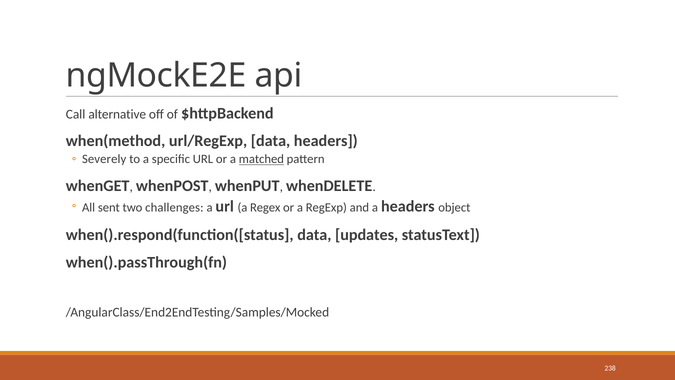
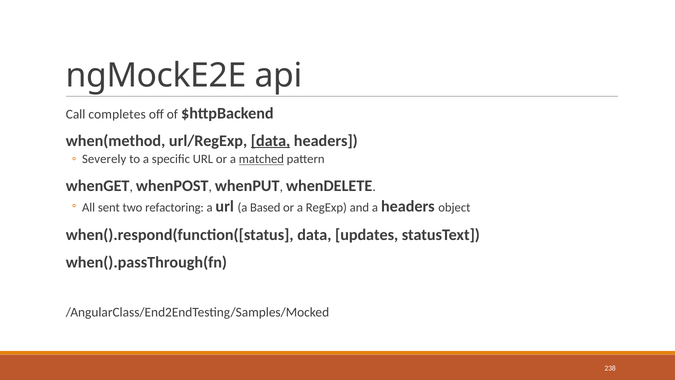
alternative: alternative -> completes
data at (271, 141) underline: none -> present
challenges: challenges -> refactoring
Regex: Regex -> Based
